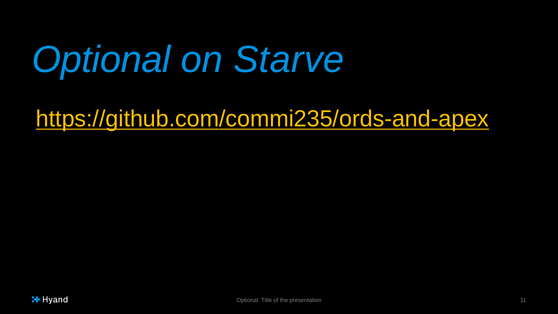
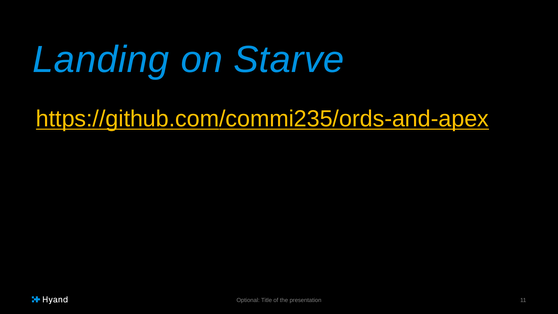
Optional at (101, 60): Optional -> Landing
